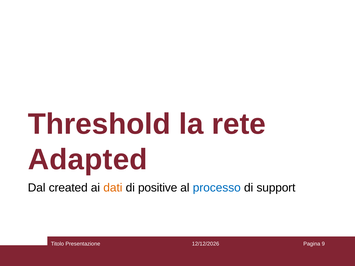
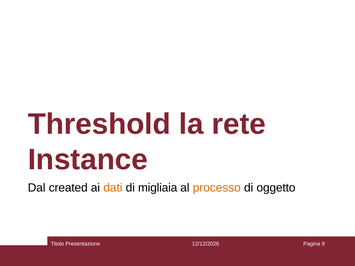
Adapted: Adapted -> Instance
positive: positive -> migliaia
processo colour: blue -> orange
support: support -> oggetto
